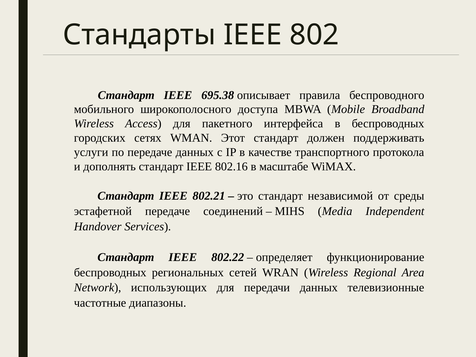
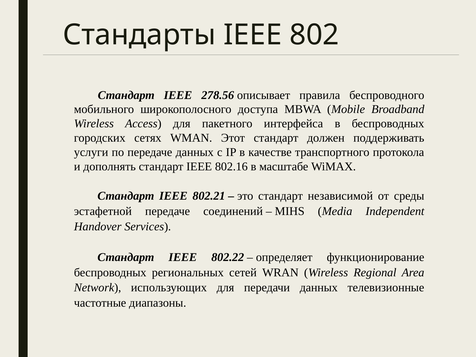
695.38: 695.38 -> 278.56
